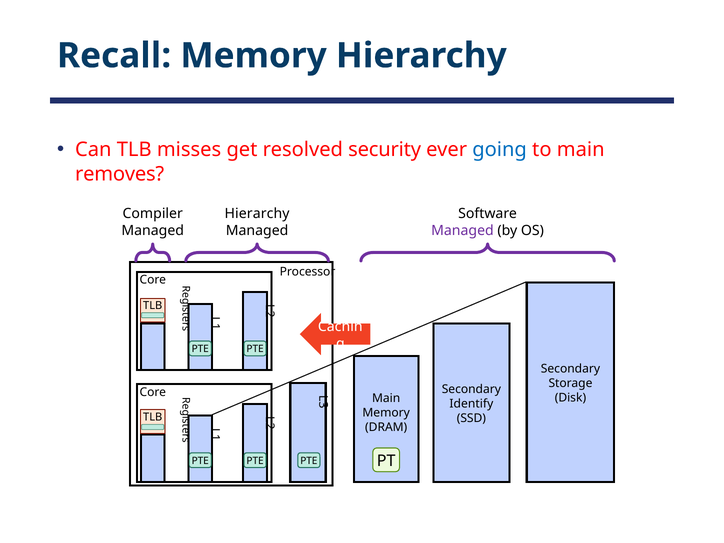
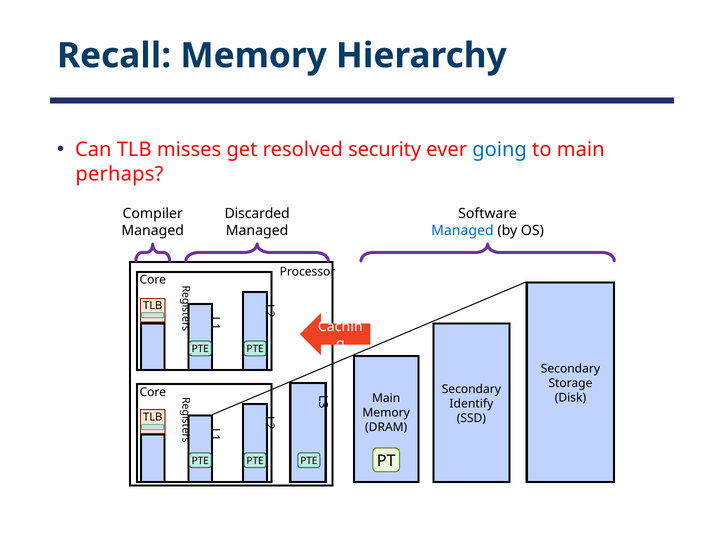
removes: removes -> perhaps
Hierarchy at (257, 214): Hierarchy -> Discarded
Managed at (462, 231) colour: purple -> blue
